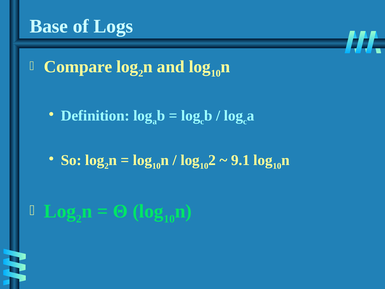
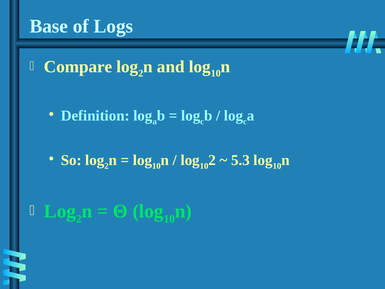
9.1: 9.1 -> 5.3
